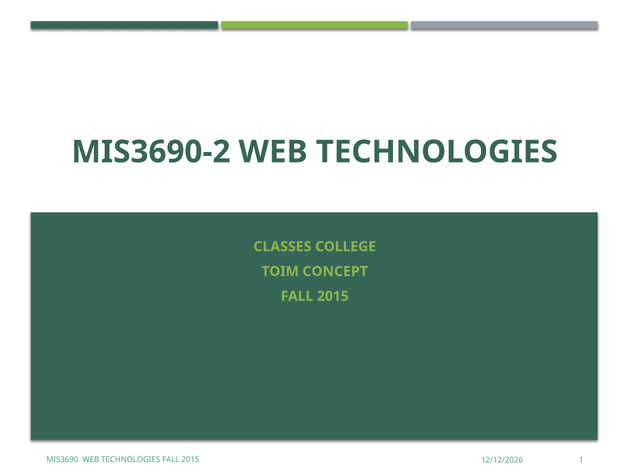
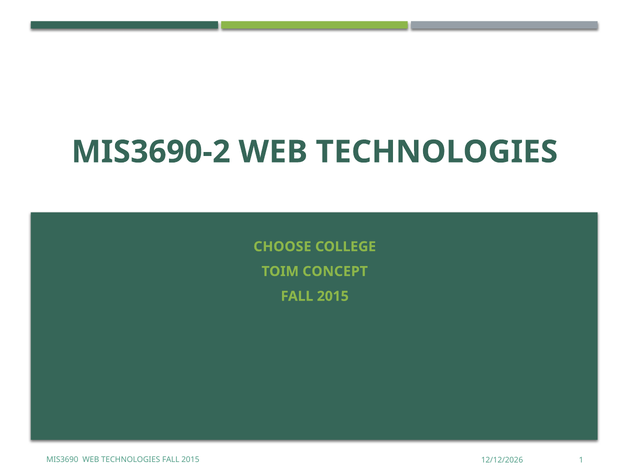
CLASSES: CLASSES -> CHOOSE
